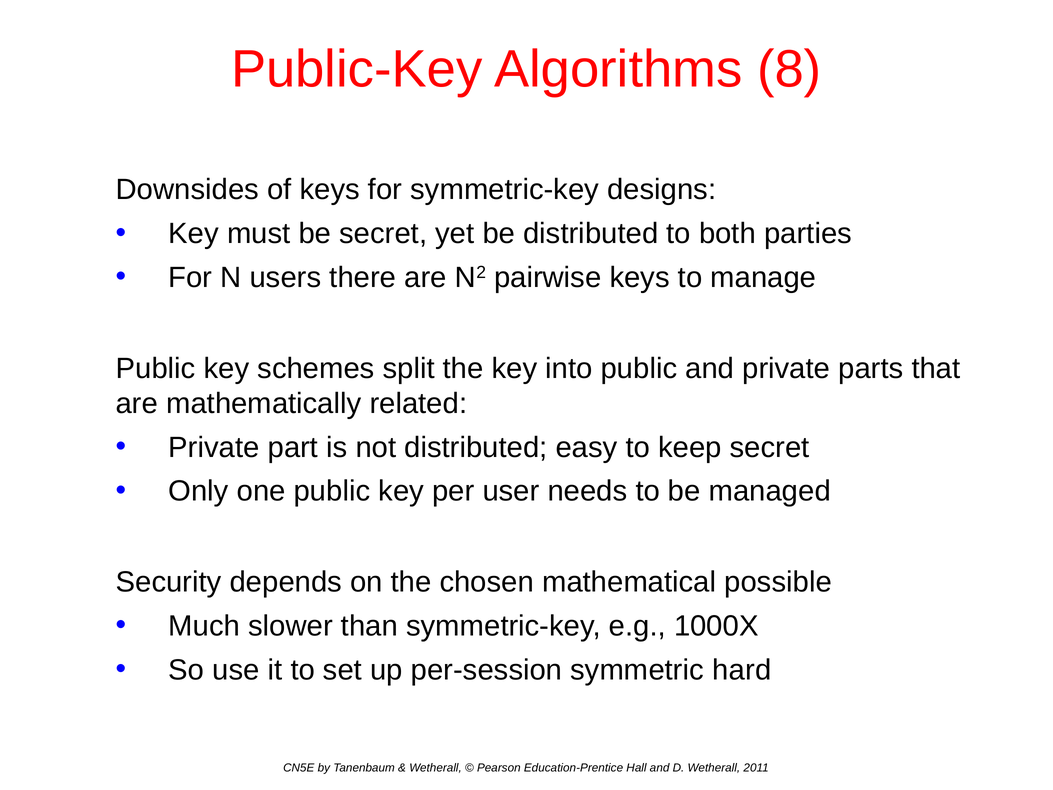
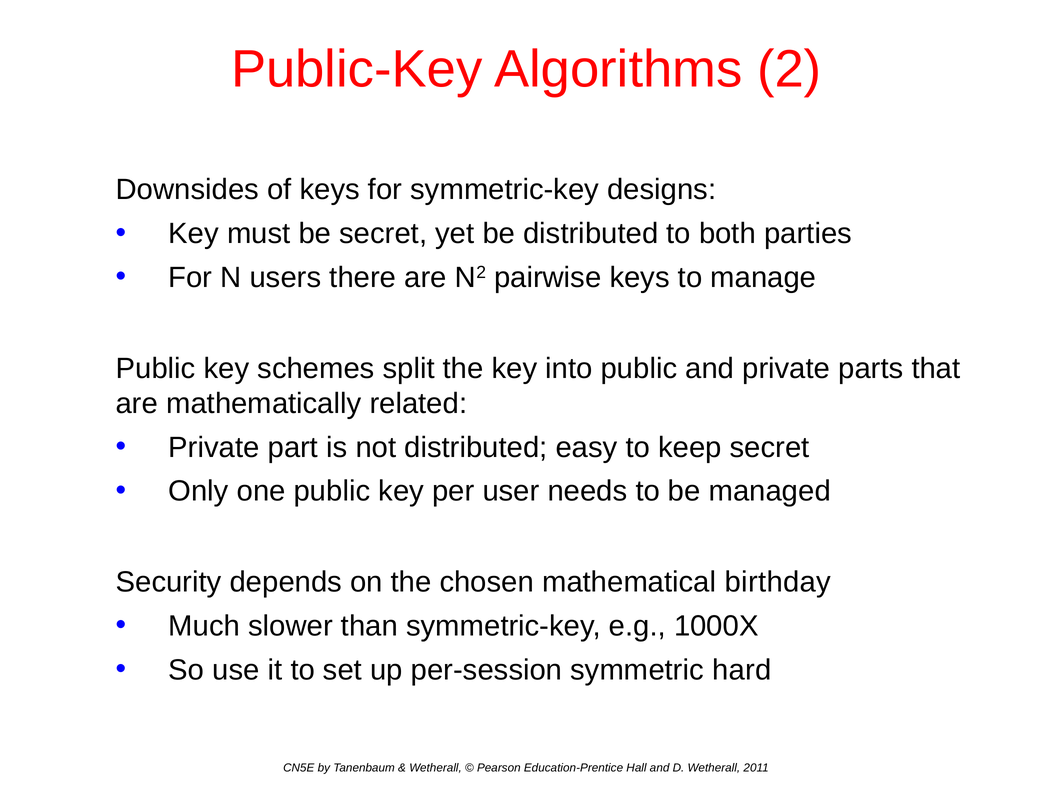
8: 8 -> 2
possible: possible -> birthday
